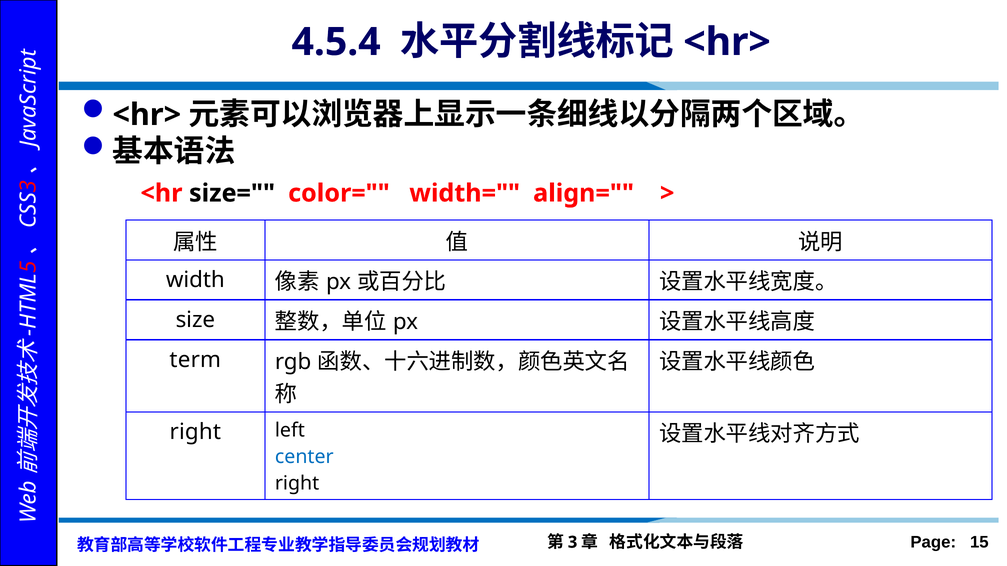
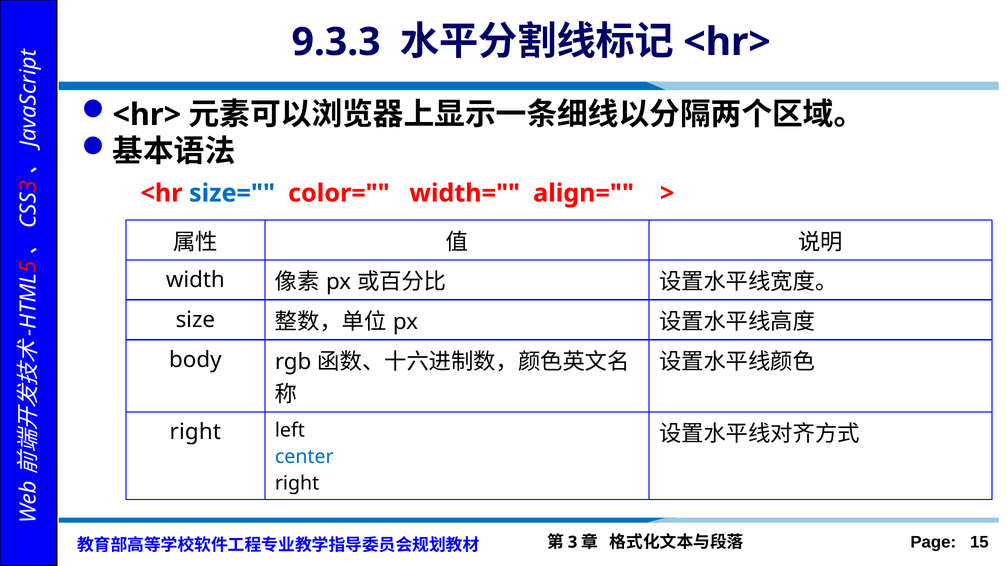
4.5.4: 4.5.4 -> 9.3.3
size= colour: black -> blue
term: term -> body
